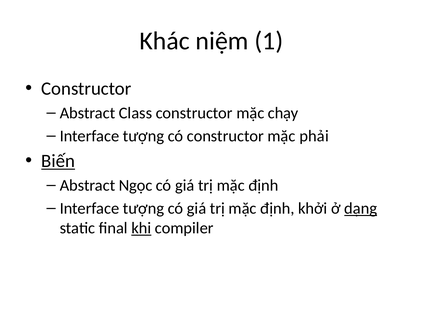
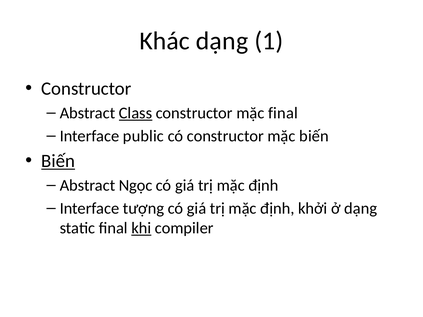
Khác niệm: niệm -> dạng
Class underline: none -> present
mặc chạy: chạy -> final
tượng at (143, 136): tượng -> public
mặc phải: phải -> biến
dạng at (361, 209) underline: present -> none
